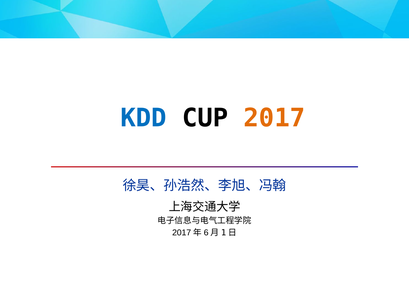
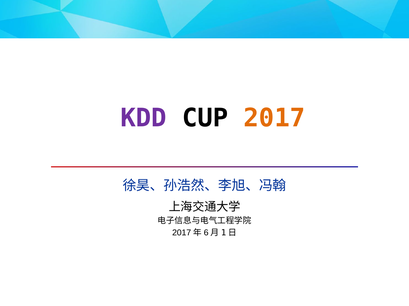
KDD colour: blue -> purple
